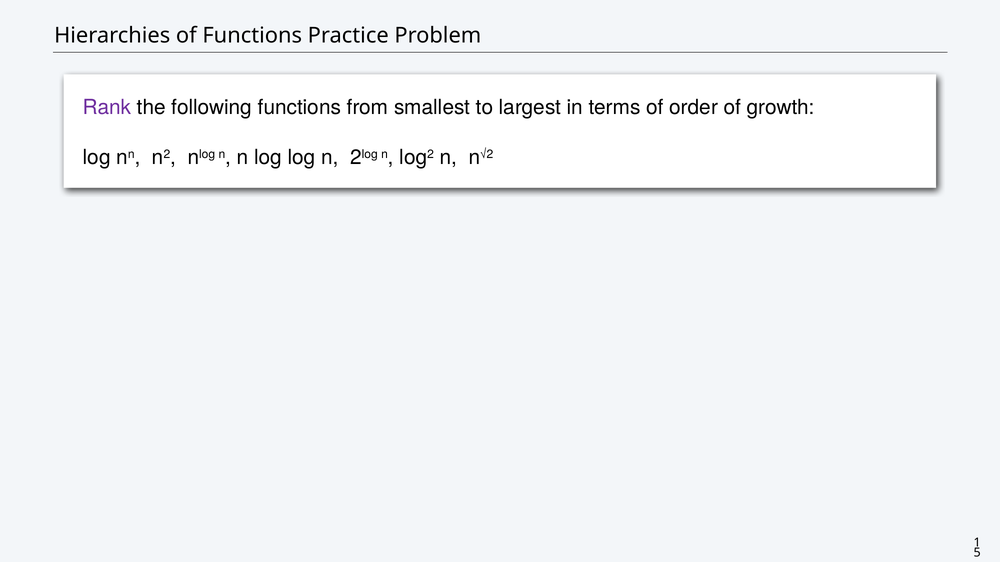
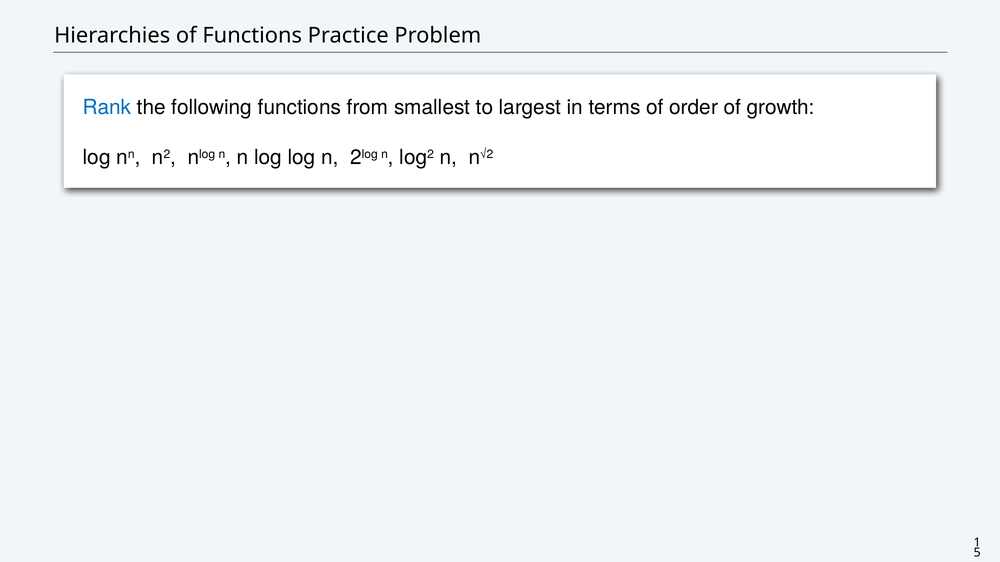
Rank colour: purple -> blue
